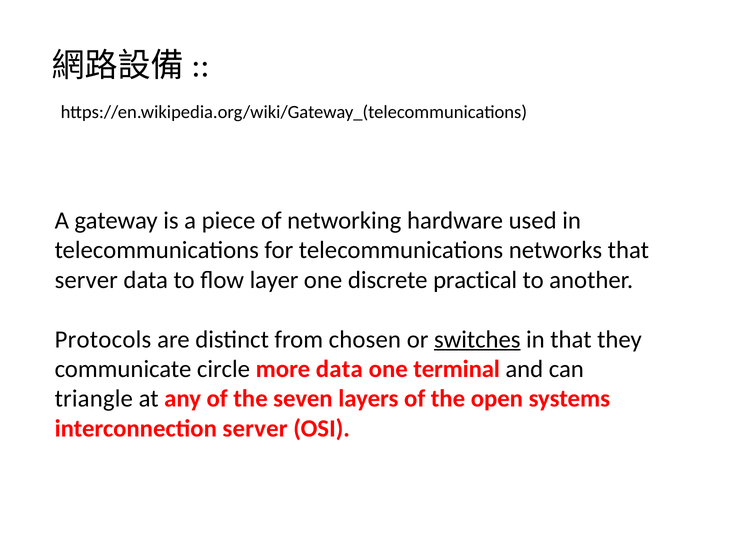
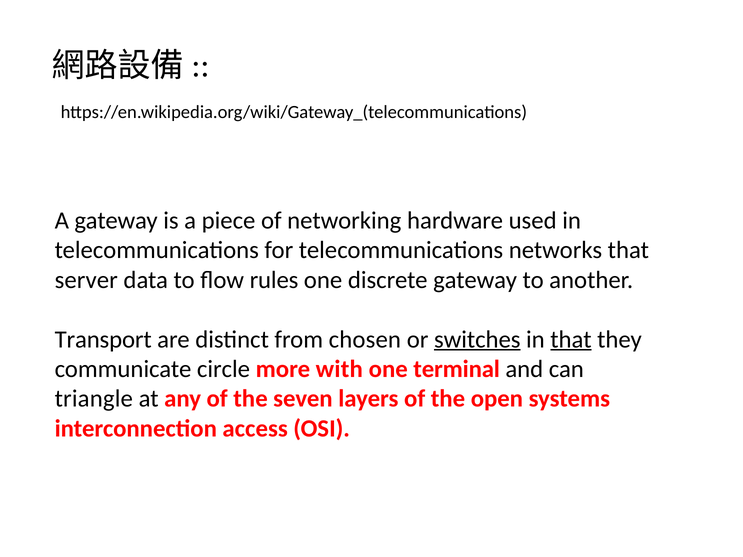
layer: layer -> rules
discrete practical: practical -> gateway
Protocols: Protocols -> Transport
that at (571, 339) underline: none -> present
more data: data -> with
interconnection server: server -> access
